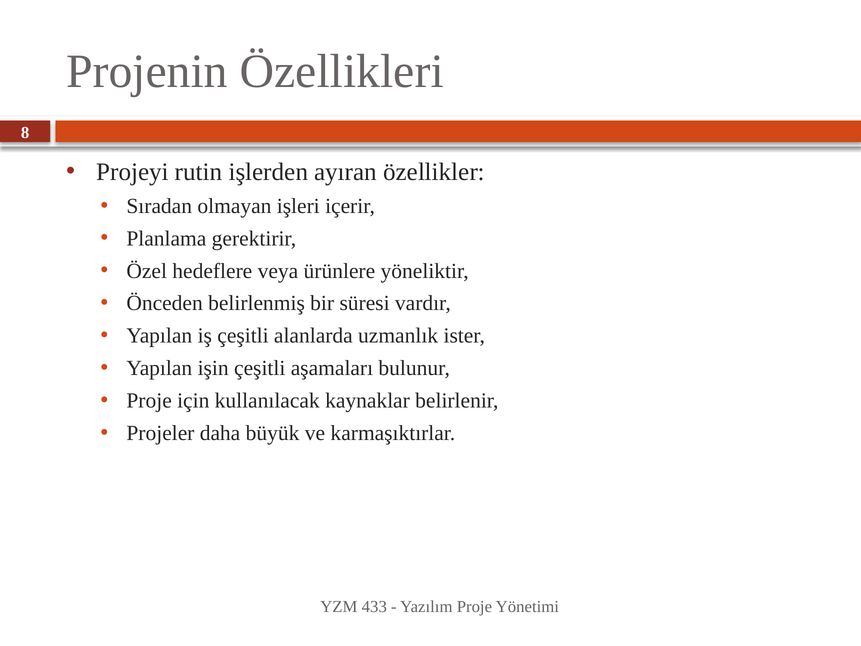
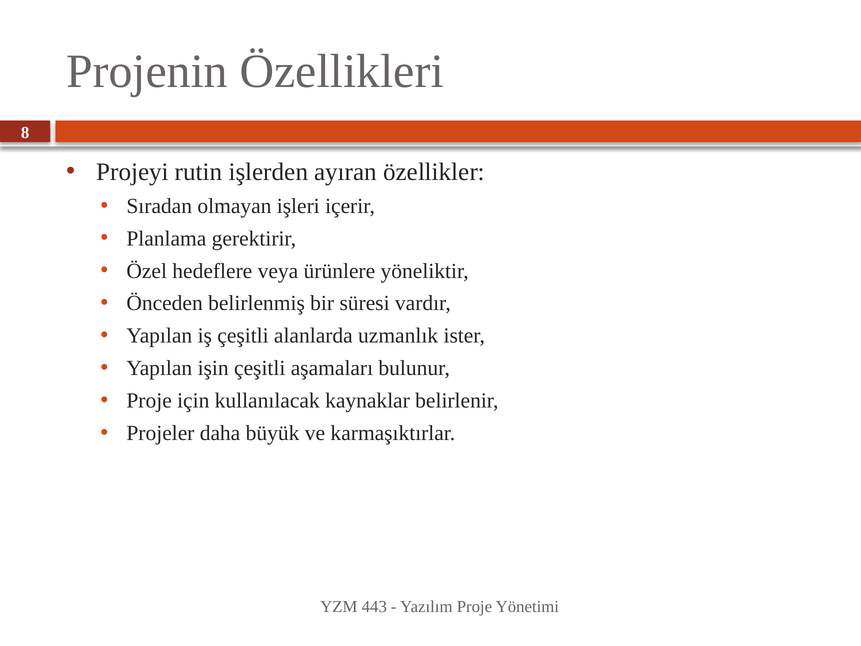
433: 433 -> 443
